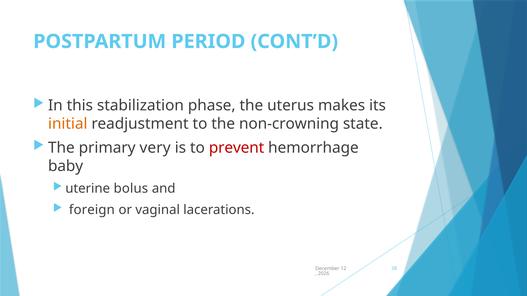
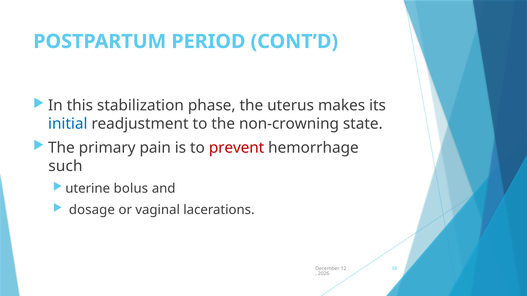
initial colour: orange -> blue
very: very -> pain
baby: baby -> such
foreign: foreign -> dosage
